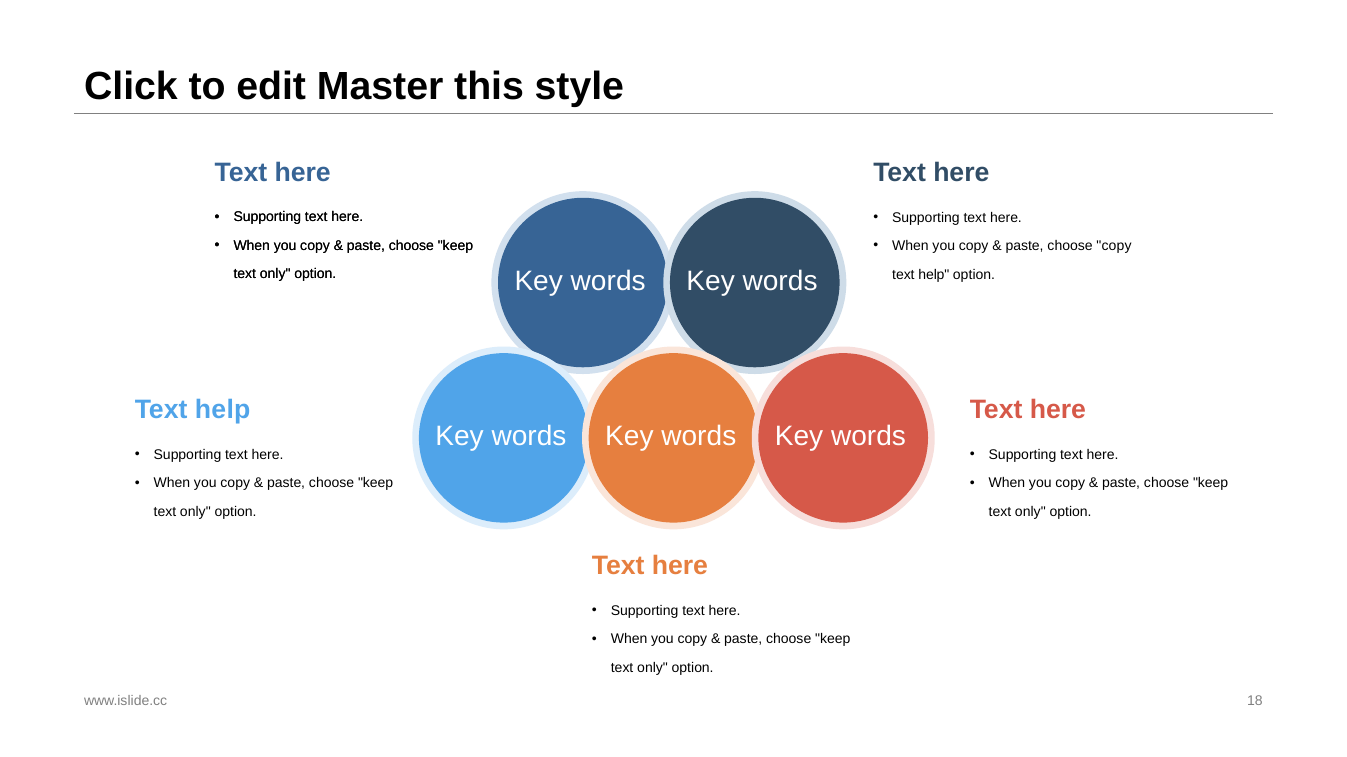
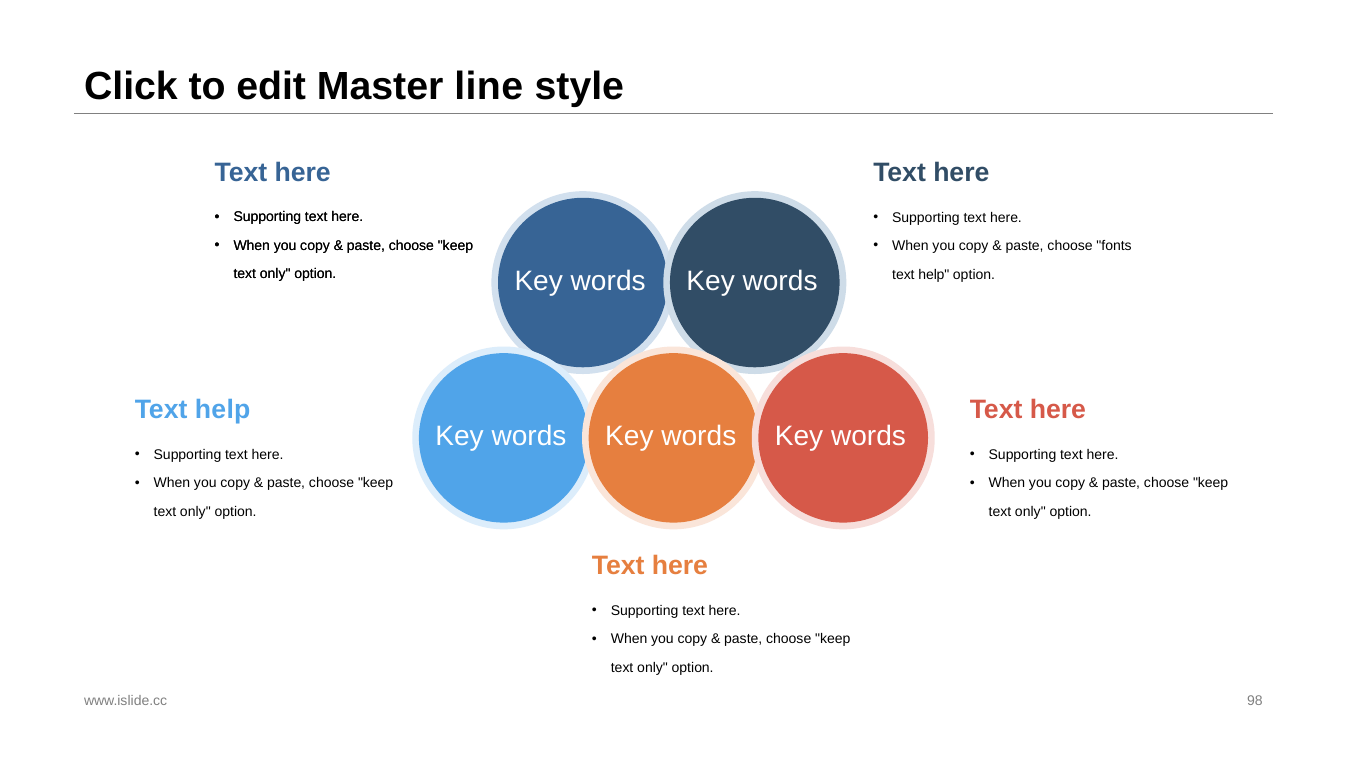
this: this -> line
choose copy: copy -> fonts
18: 18 -> 98
